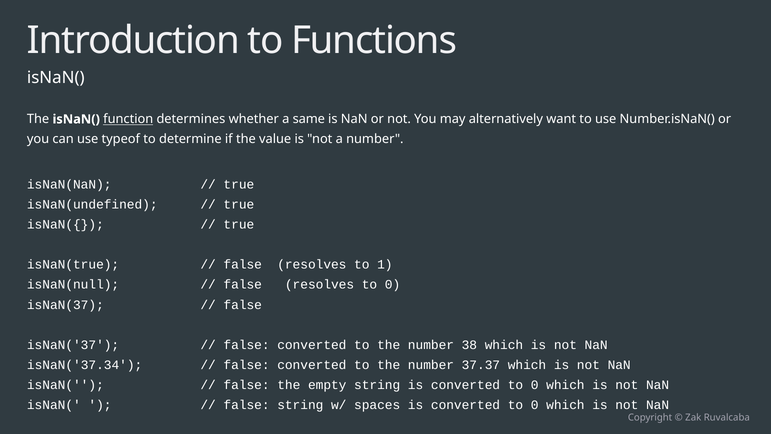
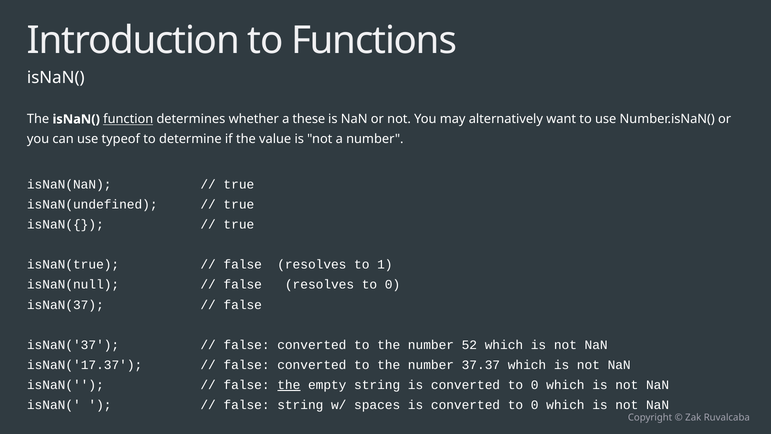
same: same -> these
38: 38 -> 52
isNaN('37.34: isNaN('37.34 -> isNaN('17.37
the at (289, 385) underline: none -> present
